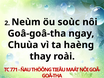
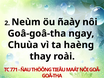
soùc: soùc -> ñaày
